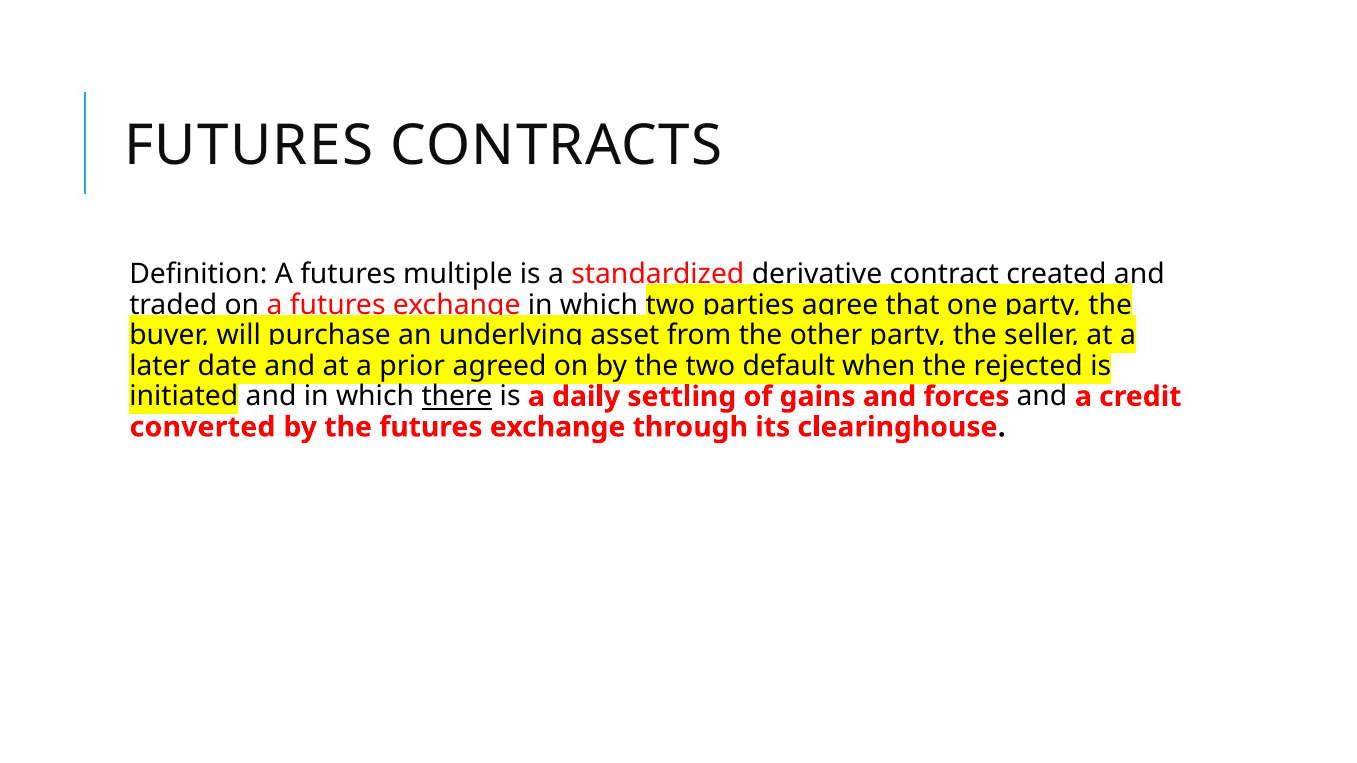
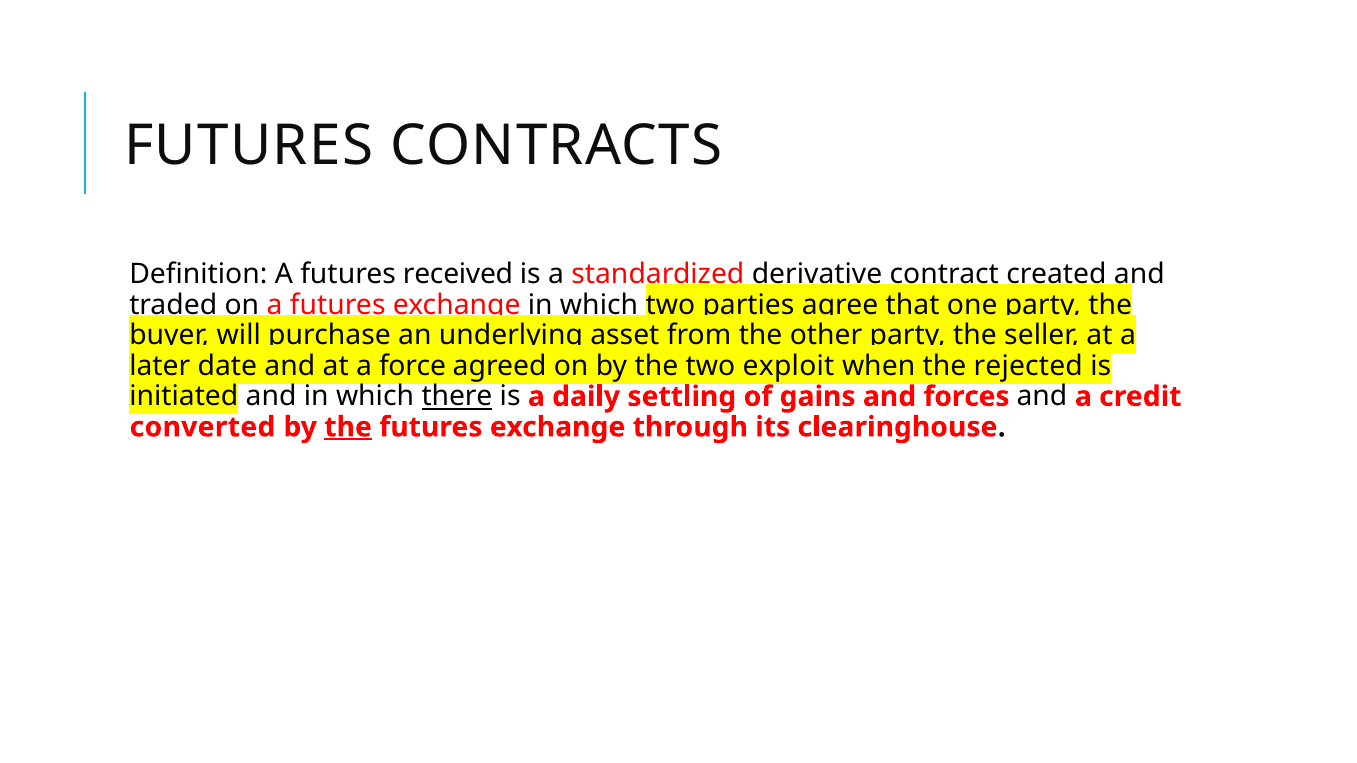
multiple: multiple -> received
prior: prior -> force
default: default -> exploit
the at (348, 427) underline: none -> present
